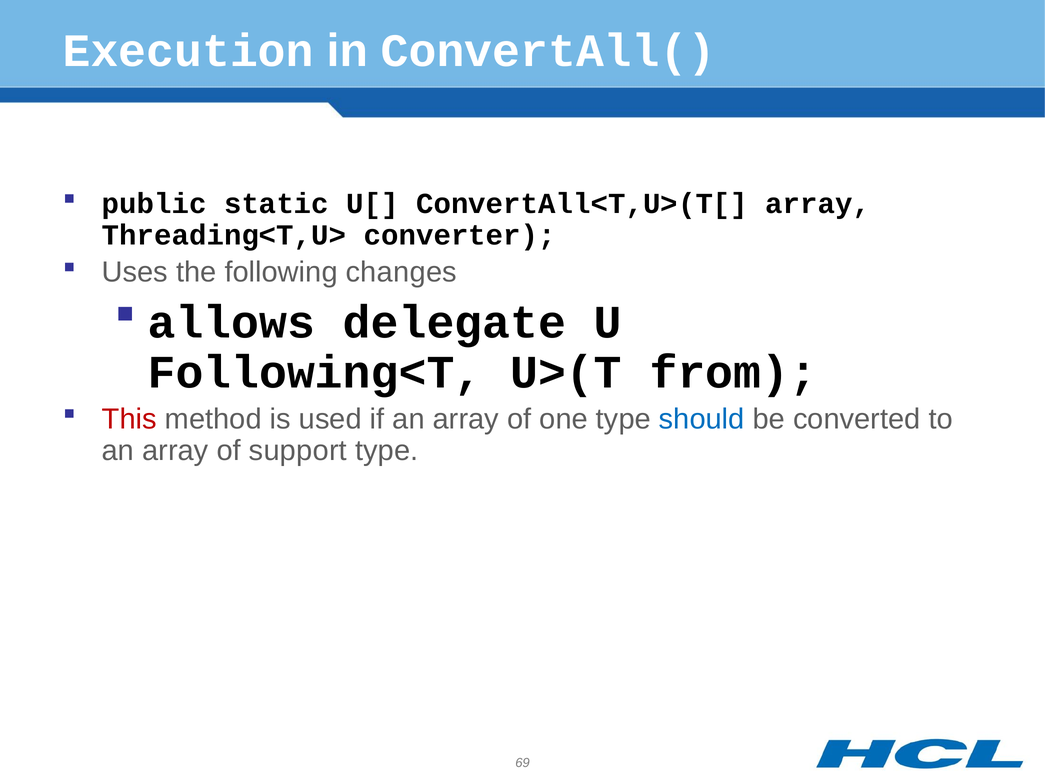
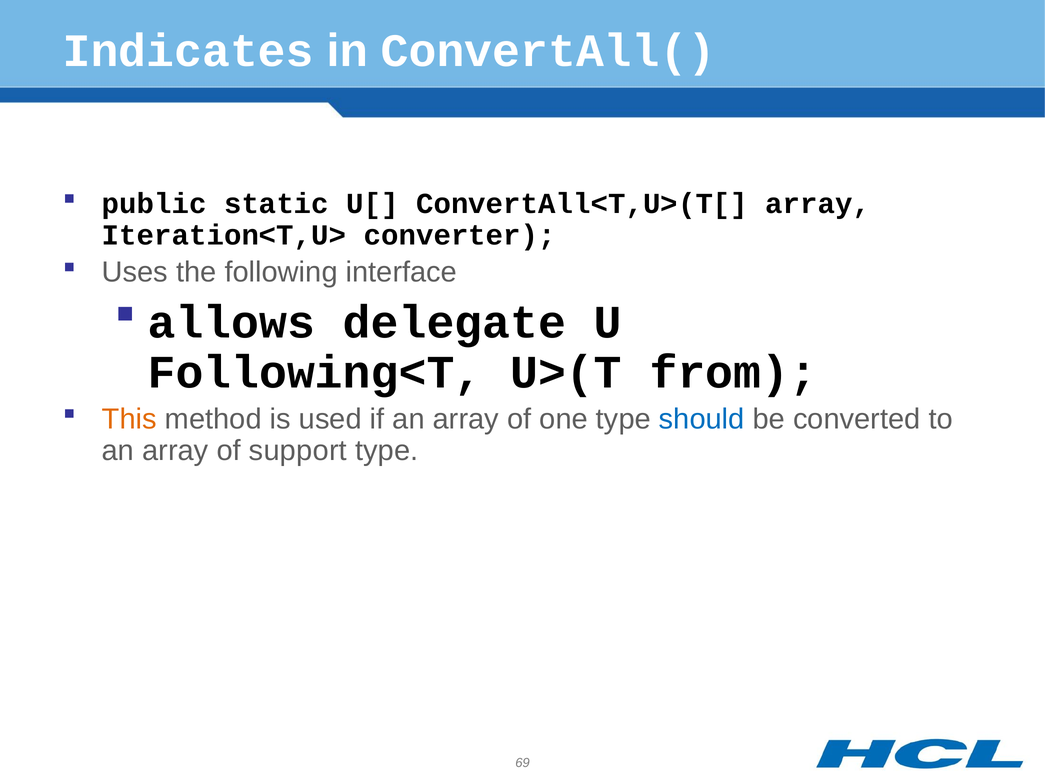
Execution: Execution -> Indicates
Threading<T,U>: Threading<T,U> -> Iteration<T,U>
changes: changes -> interface
This colour: red -> orange
